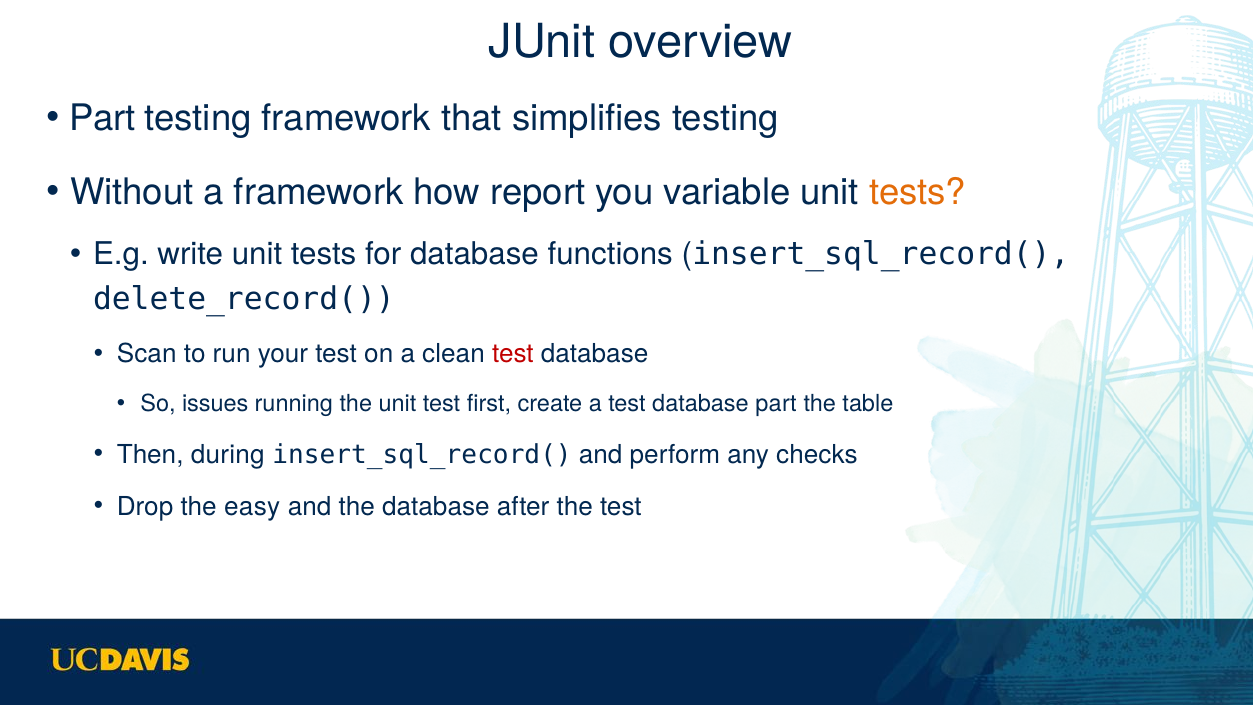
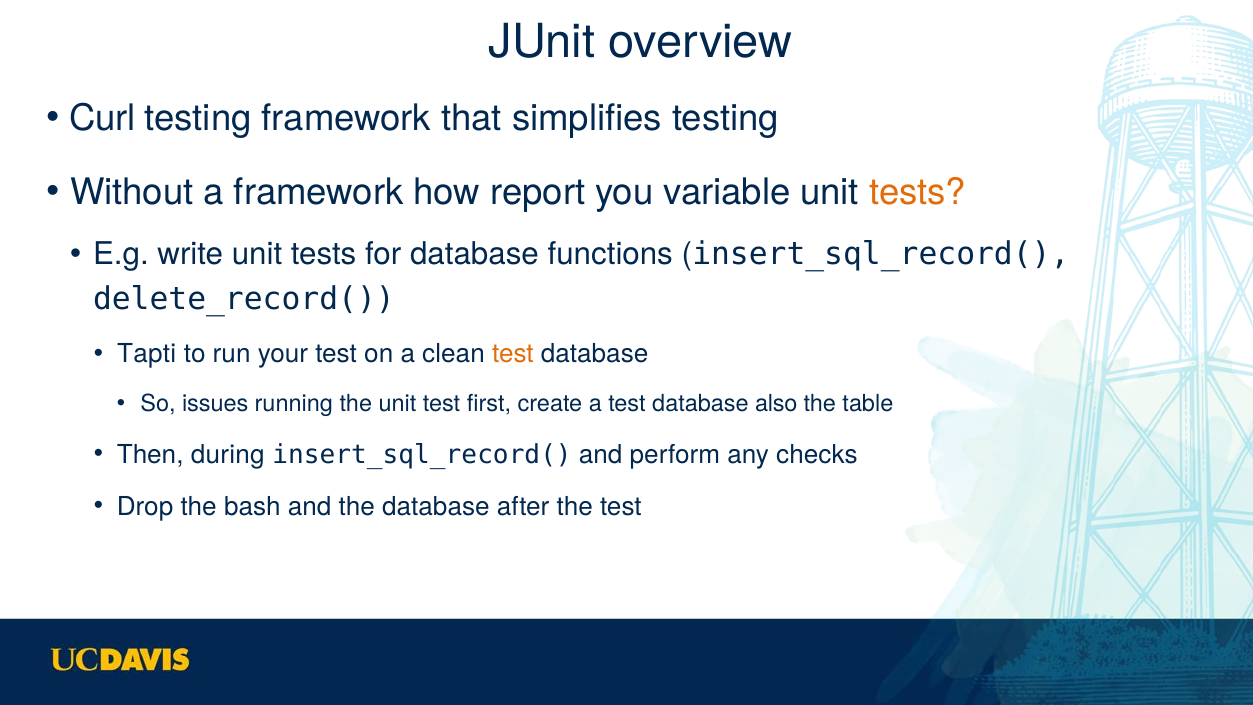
Part at (103, 119): Part -> Curl
Scan: Scan -> Tapti
test at (513, 354) colour: red -> orange
database part: part -> also
easy: easy -> bash
